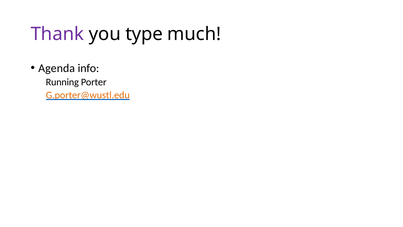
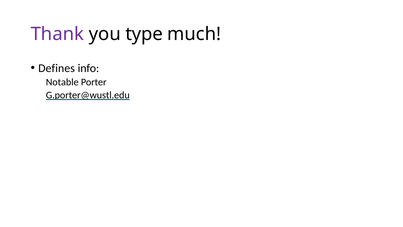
Agenda: Agenda -> Defines
Running: Running -> Notable
G.porter@wustl.edu colour: orange -> black
